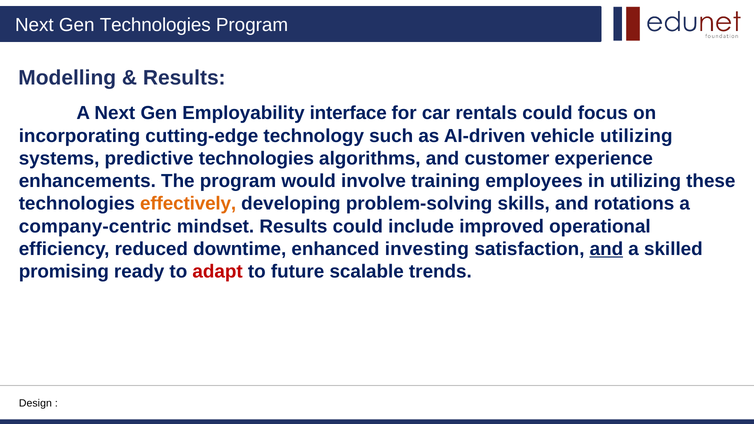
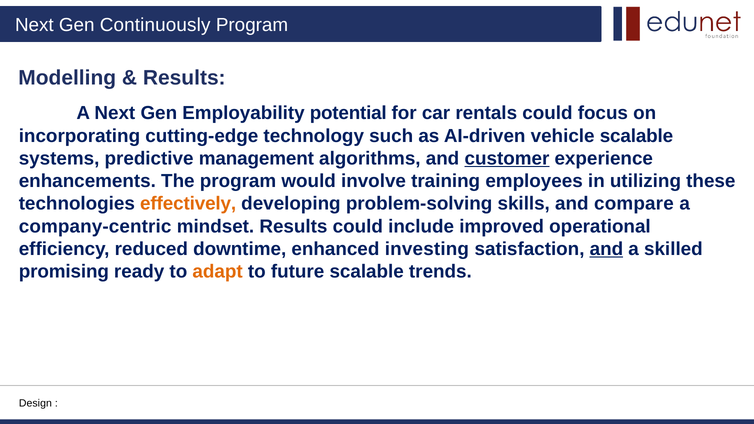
Gen Technologies: Technologies -> Continuously
interface: interface -> potential
vehicle utilizing: utilizing -> scalable
predictive technologies: technologies -> management
customer underline: none -> present
rotations: rotations -> compare
adapt colour: red -> orange
